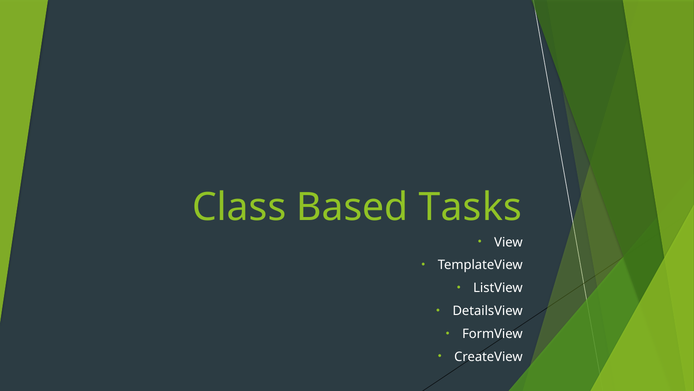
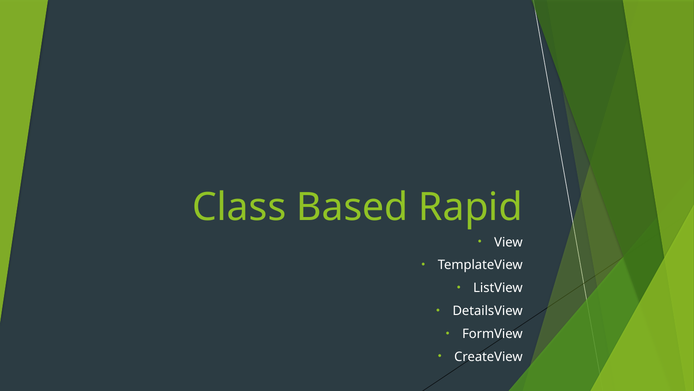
Tasks: Tasks -> Rapid
